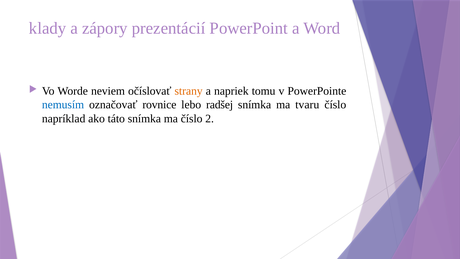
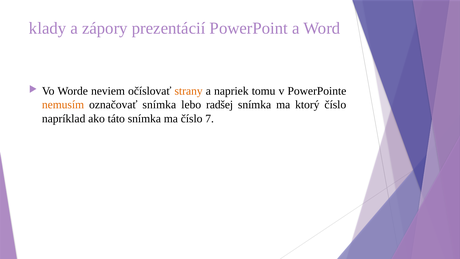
nemusím colour: blue -> orange
označovať rovnice: rovnice -> snímka
tvaru: tvaru -> ktorý
2: 2 -> 7
